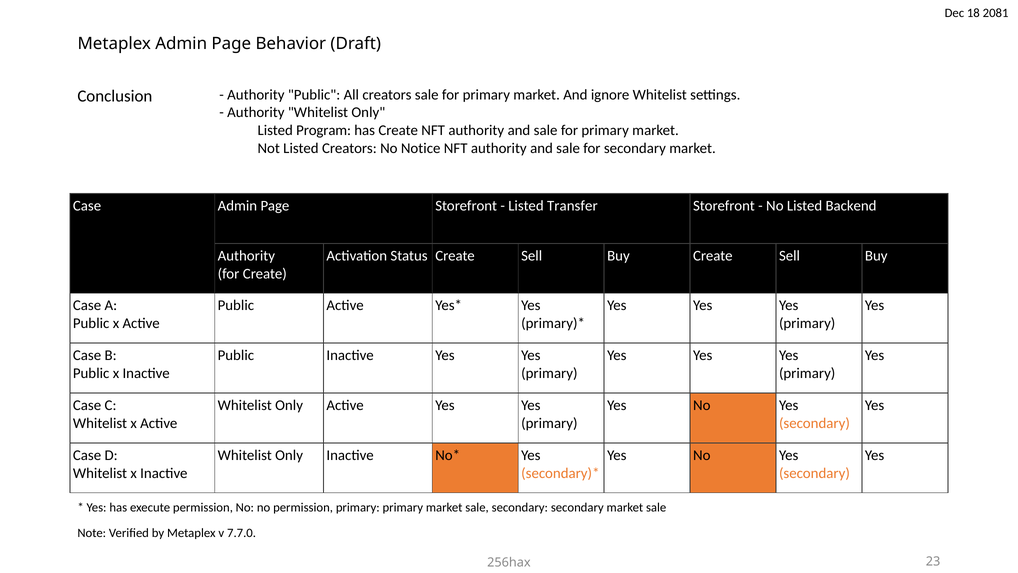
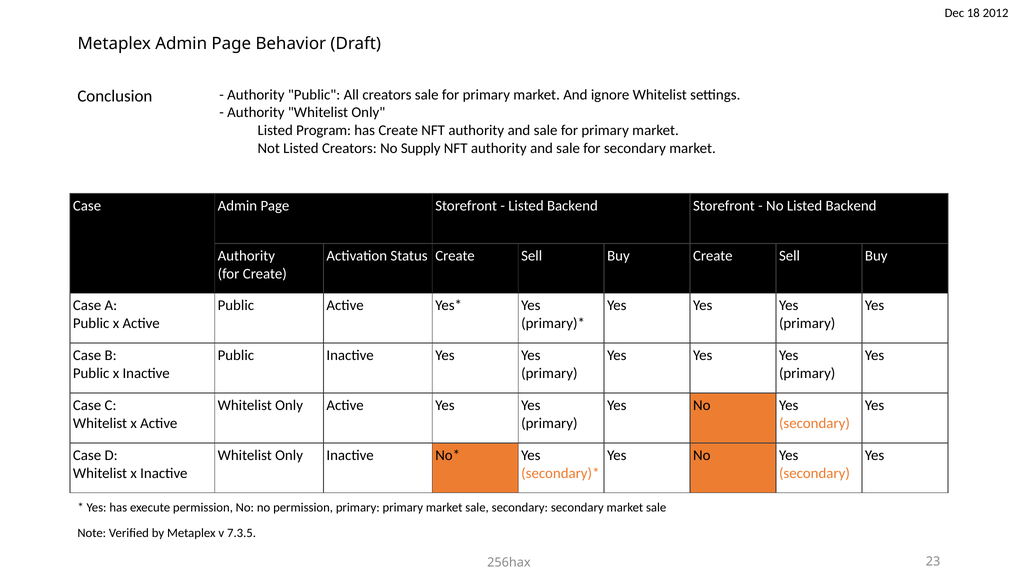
2081: 2081 -> 2012
Notice: Notice -> Supply
Transfer at (572, 206): Transfer -> Backend
7.7.0: 7.7.0 -> 7.3.5
